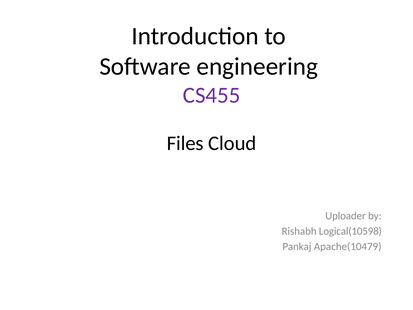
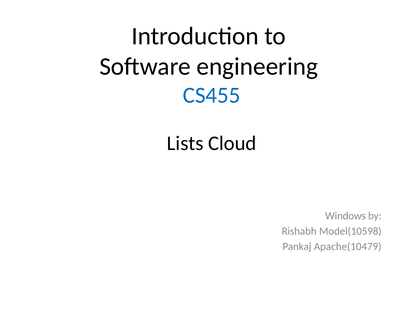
CS455 colour: purple -> blue
Files: Files -> Lists
Uploader: Uploader -> Windows
Logical(10598: Logical(10598 -> Model(10598
